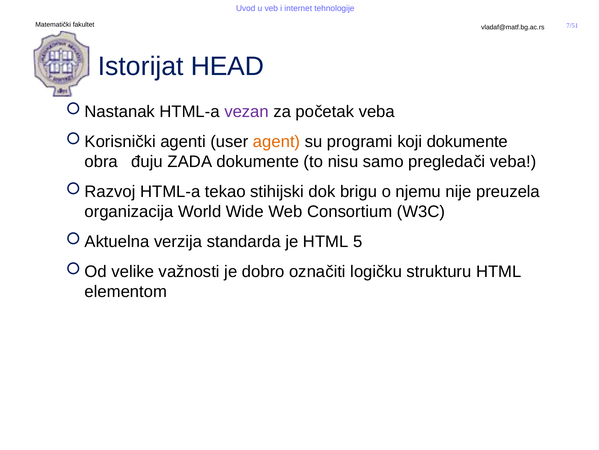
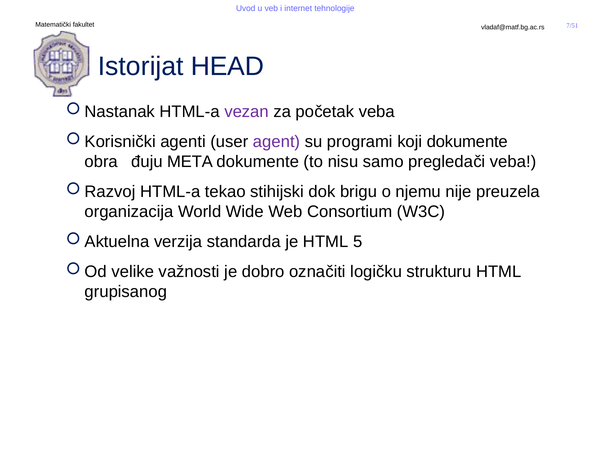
agent colour: orange -> purple
ZADA: ZADA -> META
elementom: elementom -> grupisanog
